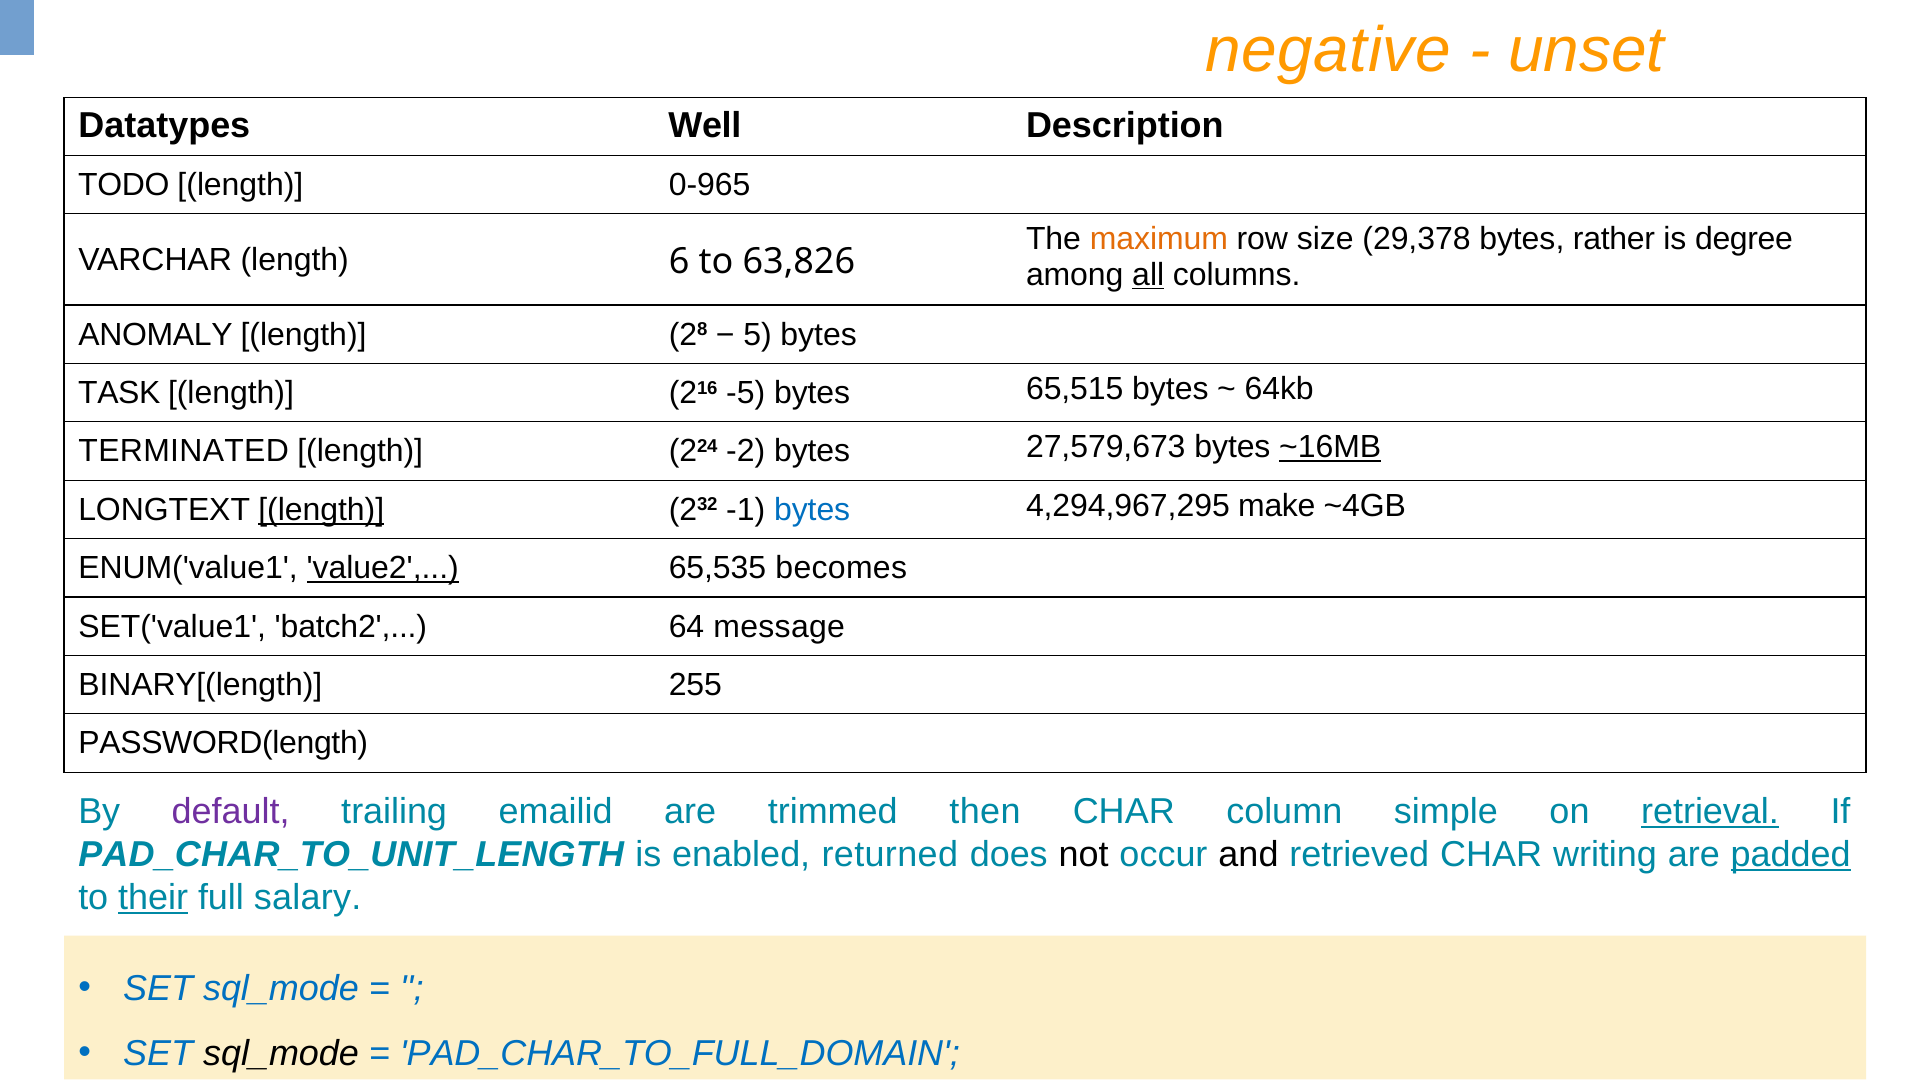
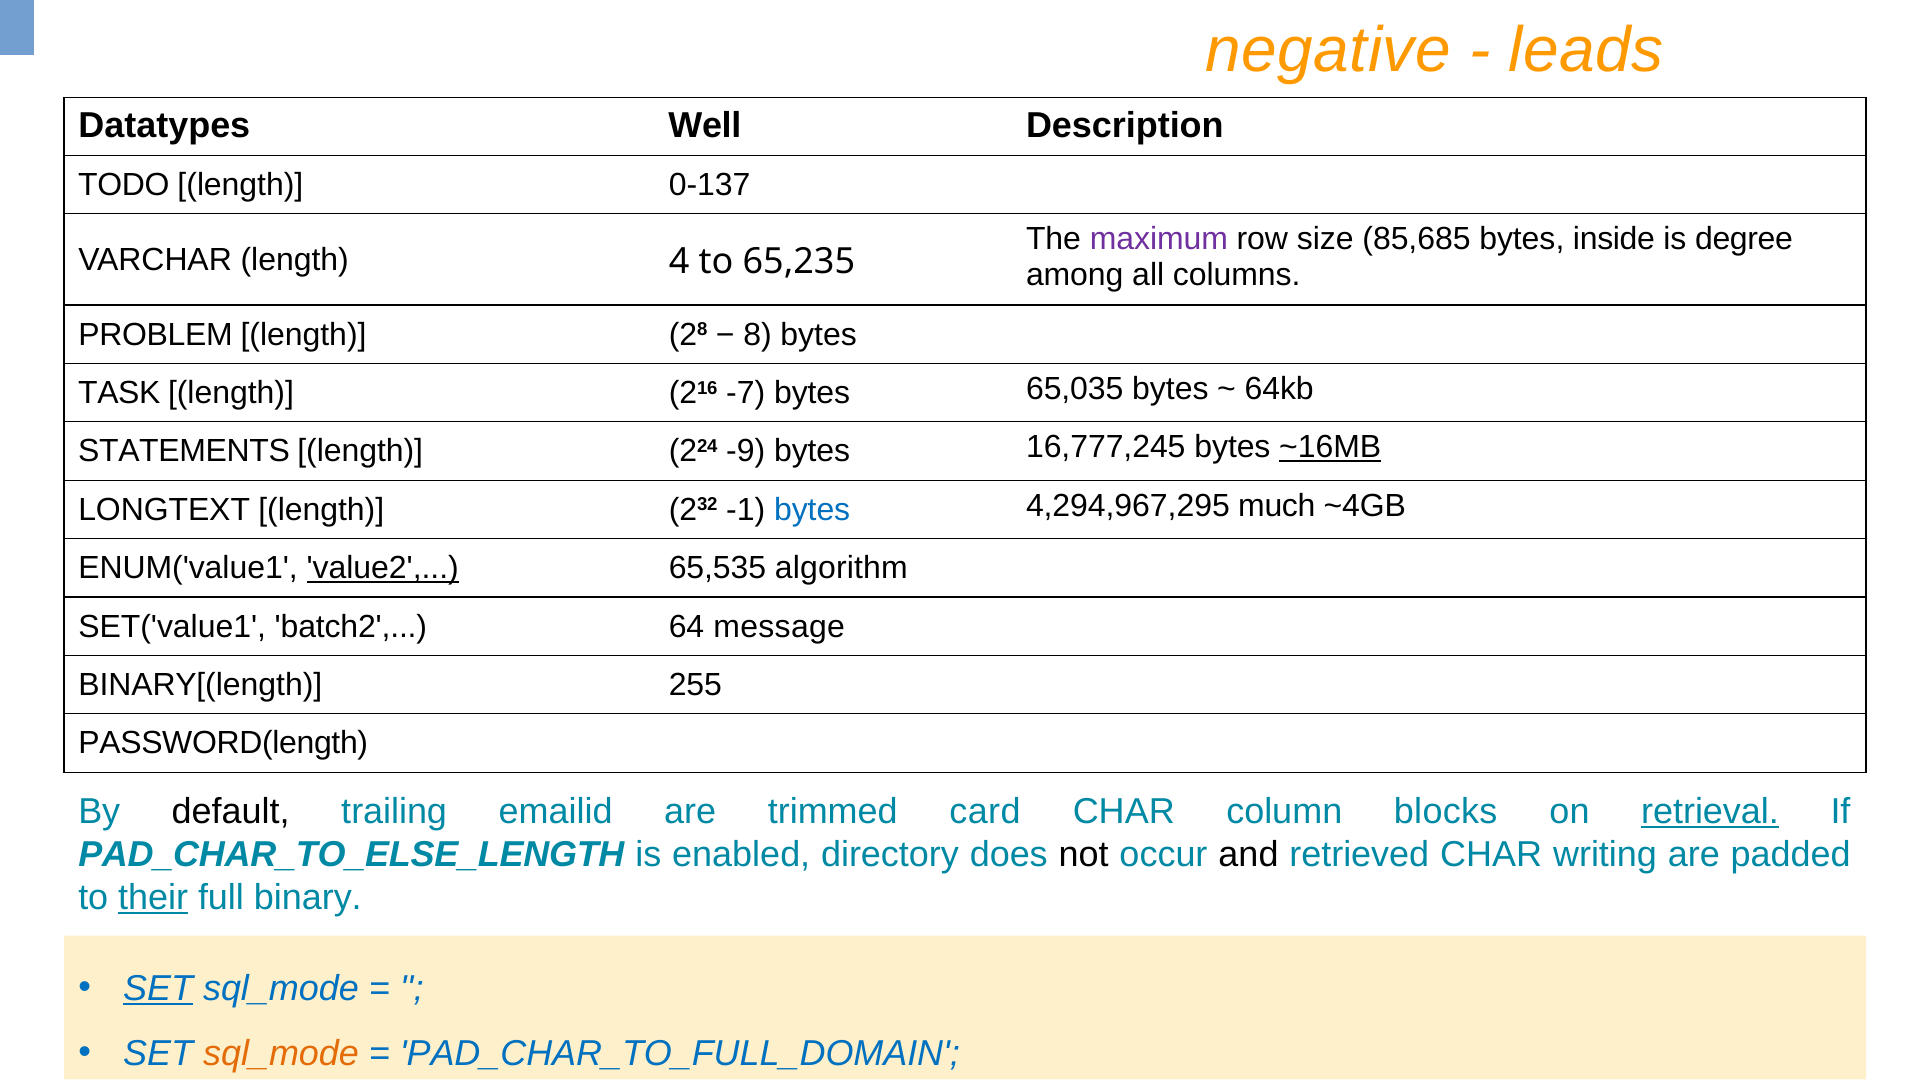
unset: unset -> leads
0-965: 0-965 -> 0-137
maximum colour: orange -> purple
29,378: 29,378 -> 85,685
rather: rather -> inside
6: 6 -> 4
63,826: 63,826 -> 65,235
all underline: present -> none
ANOMALY: ANOMALY -> PROBLEM
5: 5 -> 8
-5: -5 -> -7
65,515: 65,515 -> 65,035
TERMINATED: TERMINATED -> STATEMENTS
-2: -2 -> -9
27,579,673: 27,579,673 -> 16,777,245
length at (321, 510) underline: present -> none
make: make -> much
becomes: becomes -> algorithm
default colour: purple -> black
then: then -> card
simple: simple -> blocks
PAD_CHAR_TO_UNIT_LENGTH: PAD_CHAR_TO_UNIT_LENGTH -> PAD_CHAR_TO_ELSE_LENGTH
returned: returned -> directory
padded underline: present -> none
salary: salary -> binary
SET at (158, 988) underline: none -> present
sql_mode at (281, 1053) colour: black -> orange
